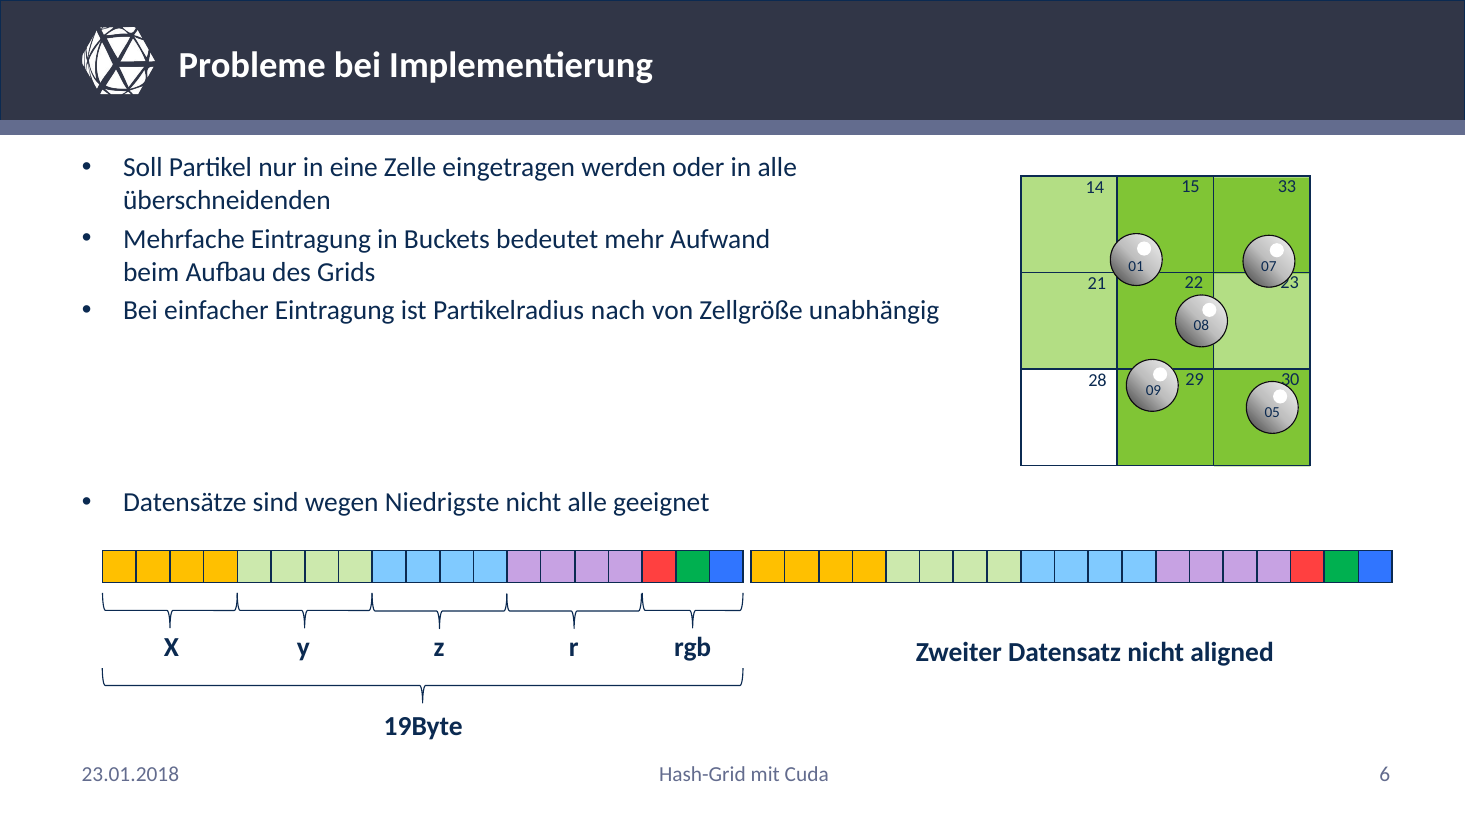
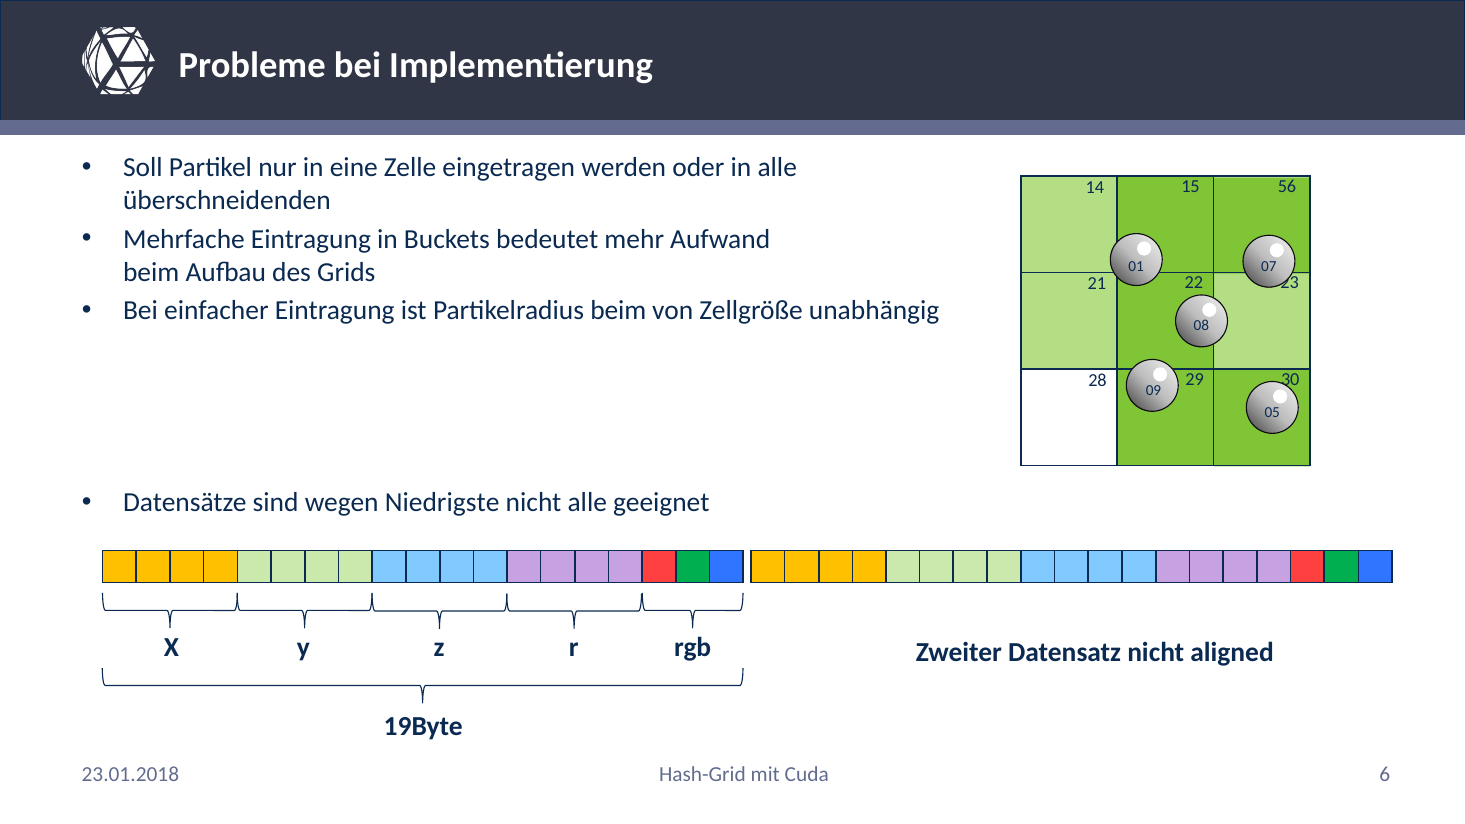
33: 33 -> 56
Partikelradius nach: nach -> beim
